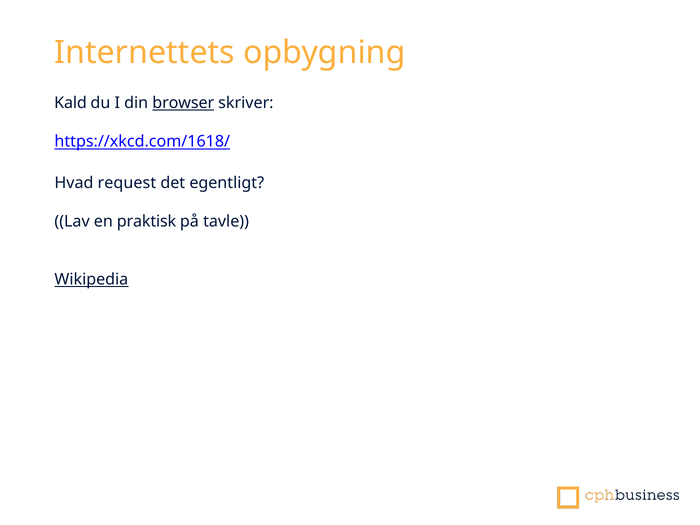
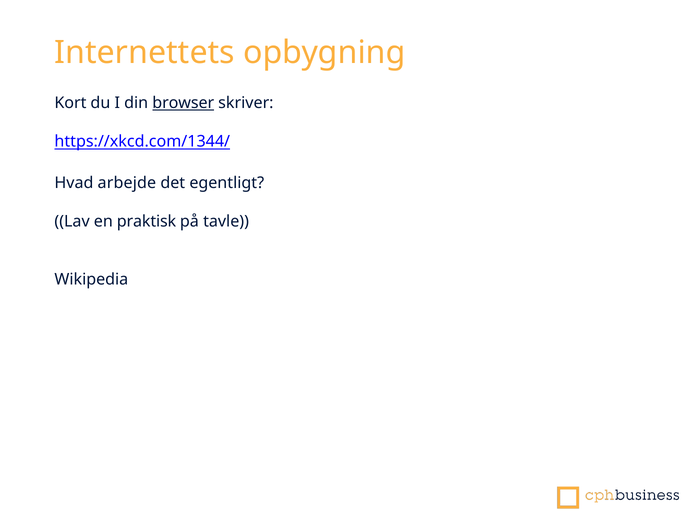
Kald: Kald -> Kort
https://xkcd.com/1618/: https://xkcd.com/1618/ -> https://xkcd.com/1344/
request: request -> arbejde
Wikipedia underline: present -> none
